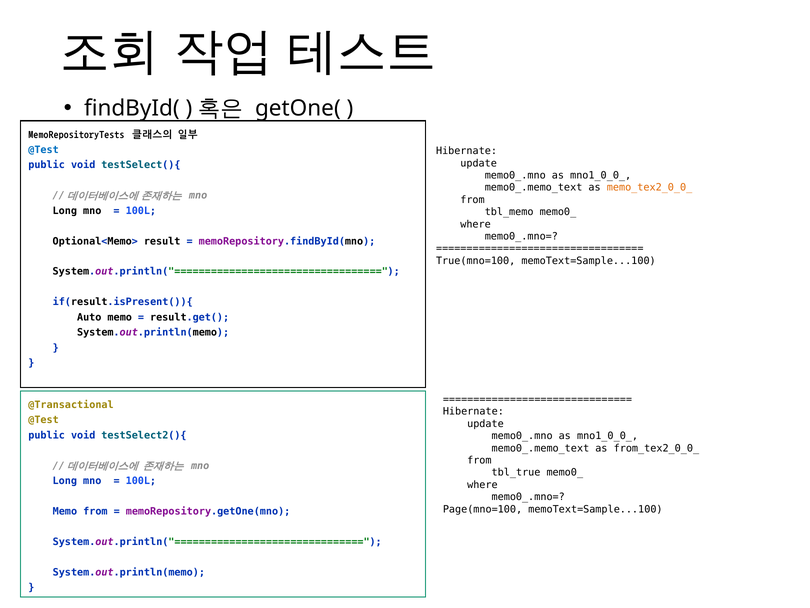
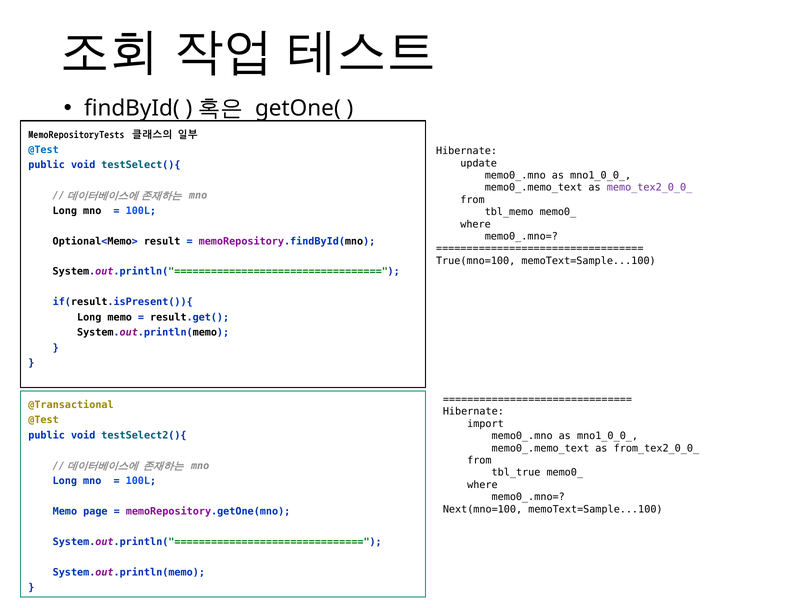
memo_tex2_0_0_ colour: orange -> purple
Auto at (89, 317): Auto -> Long
update at (485, 423): update -> import
Page(mno=100: Page(mno=100 -> Next(mno=100
Memo from: from -> page
